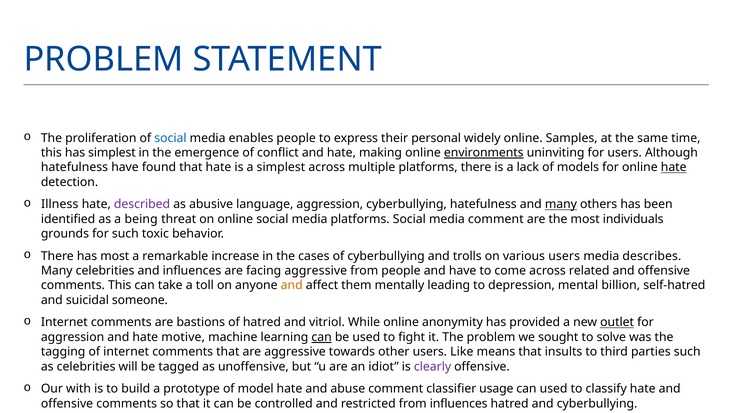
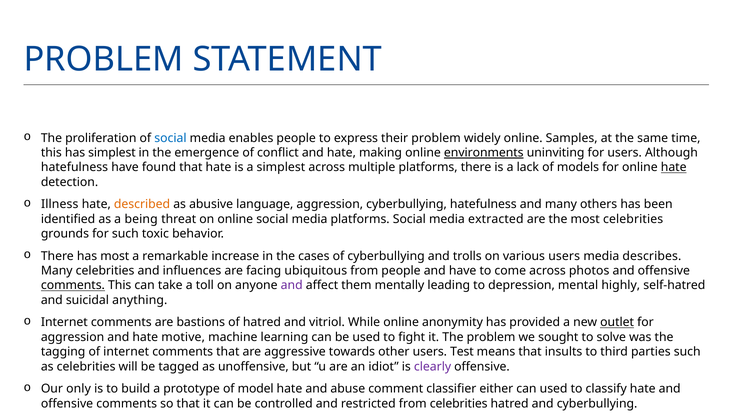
their personal: personal -> problem
described colour: purple -> orange
many at (561, 205) underline: present -> none
media comment: comment -> extracted
most individuals: individuals -> celebrities
facing aggressive: aggressive -> ubiquitous
related: related -> photos
comments at (73, 286) underline: none -> present
and at (292, 286) colour: orange -> purple
billion: billion -> highly
someone: someone -> anything
can at (322, 337) underline: present -> none
Like: Like -> Test
with: with -> only
usage: usage -> either
from influences: influences -> celebrities
